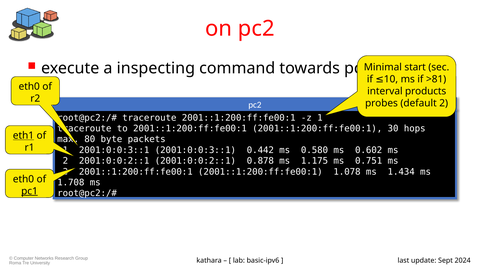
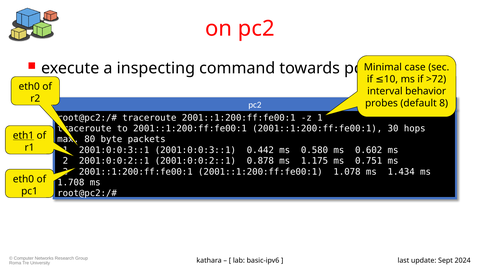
start: start -> case
>81: >81 -> >72
products: products -> behavior
default 2: 2 -> 8
pc1 at (30, 191) underline: present -> none
